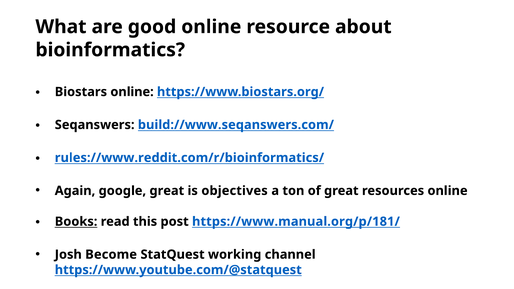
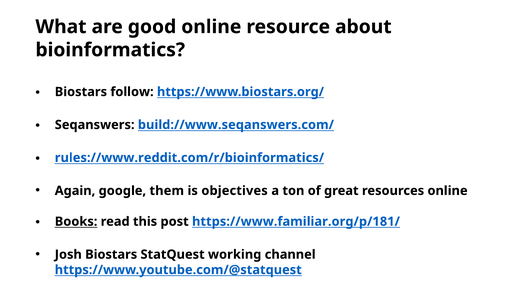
Biostars online: online -> follow
google great: great -> them
https://www.manual.org/p/181/: https://www.manual.org/p/181/ -> https://www.familiar.org/p/181/
Josh Become: Become -> Biostars
